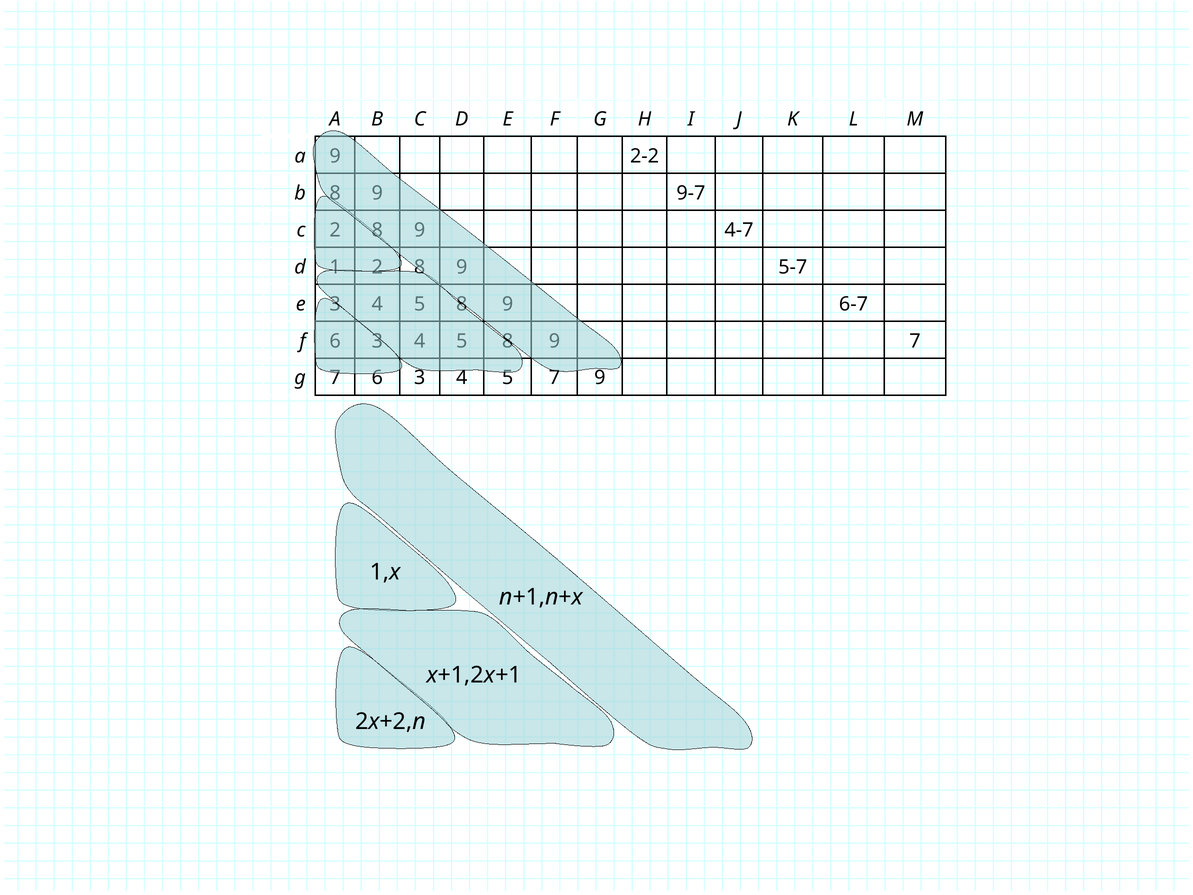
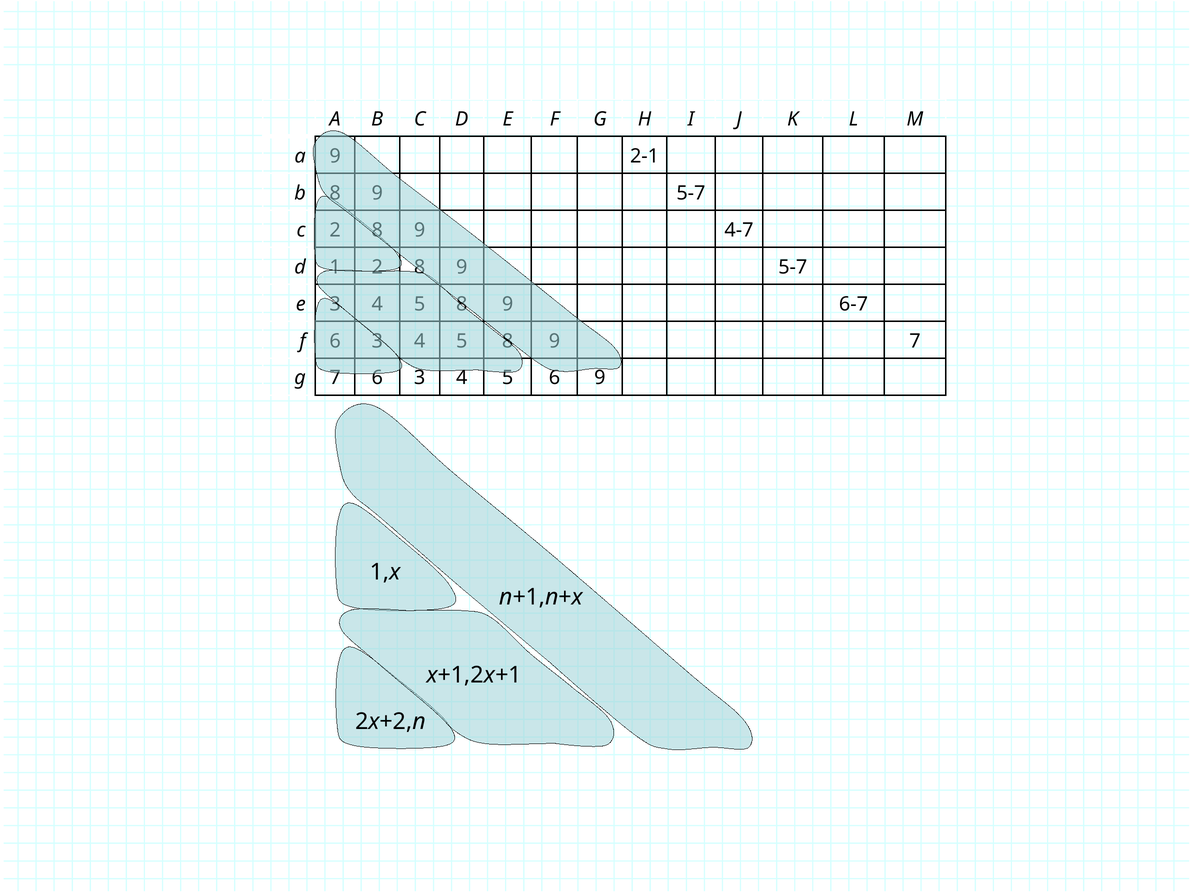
2-2: 2-2 -> 2-1
9-7 at (691, 193): 9-7 -> 5-7
5 7: 7 -> 6
